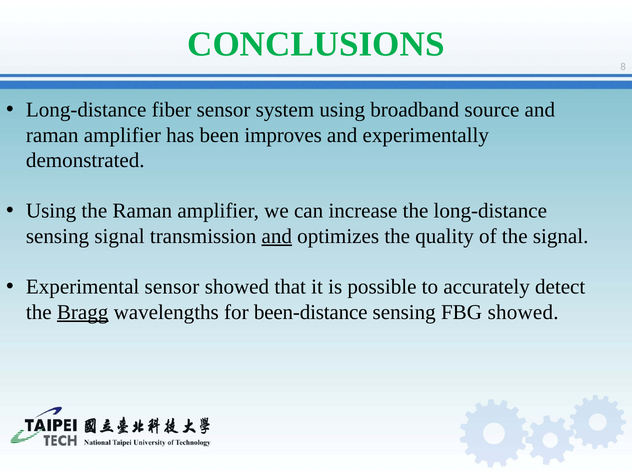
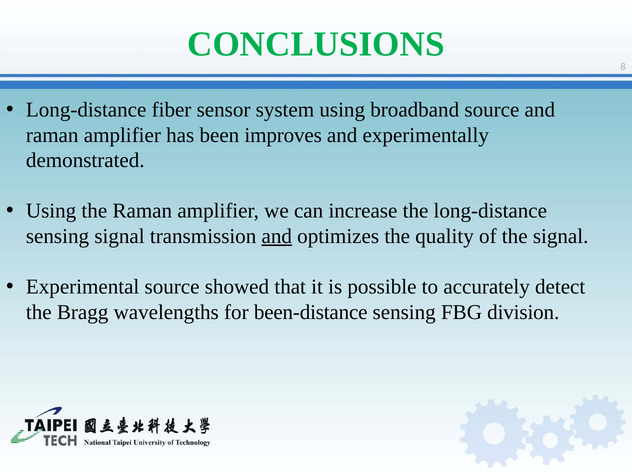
Experimental sensor: sensor -> source
Bragg underline: present -> none
FBG showed: showed -> division
